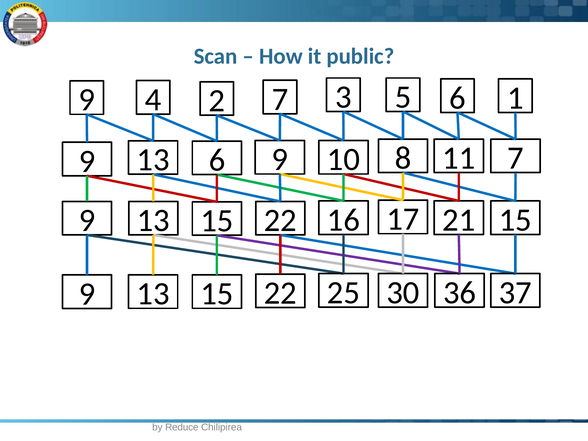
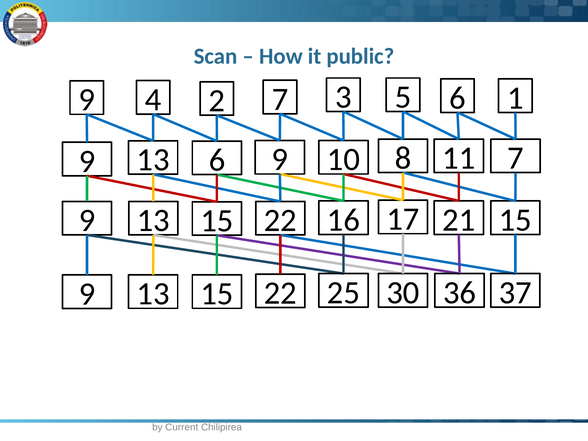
Reduce: Reduce -> Current
